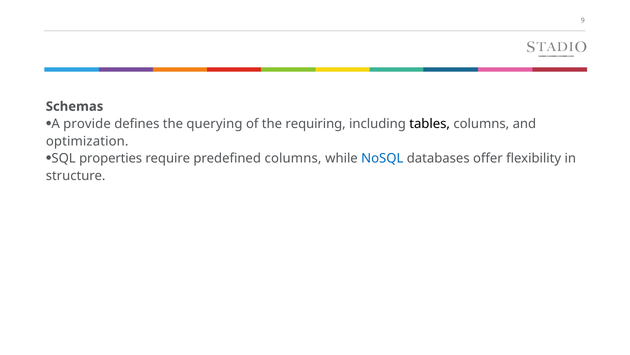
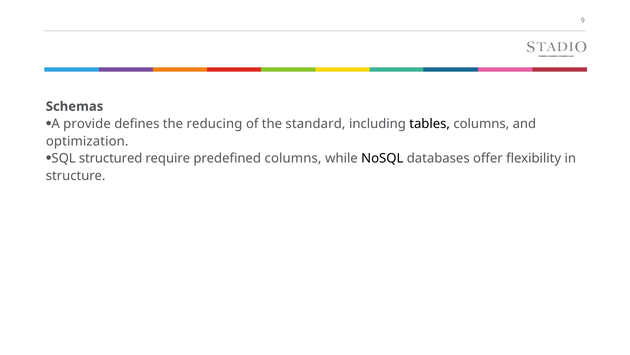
querying: querying -> reducing
requiring: requiring -> standard
properties: properties -> structured
NoSQL colour: blue -> black
